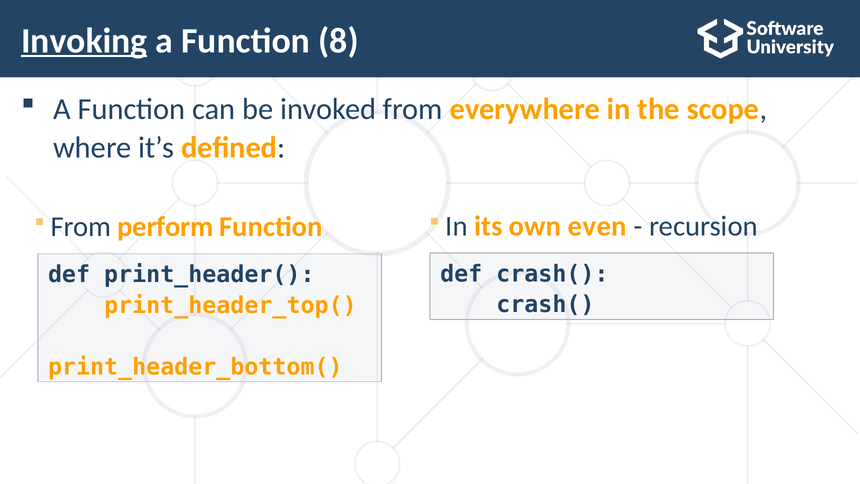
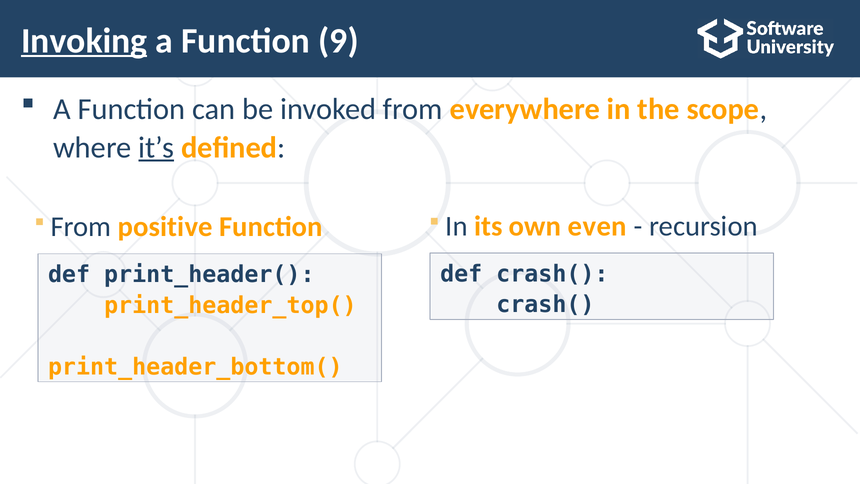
8: 8 -> 9
it’s underline: none -> present
perform: perform -> positive
